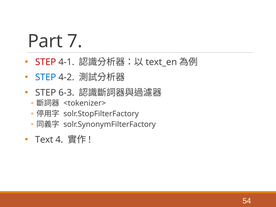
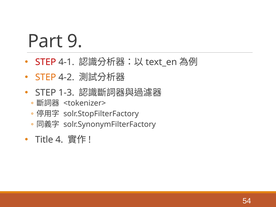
7: 7 -> 9
STEP at (46, 77) colour: blue -> orange
6-3: 6-3 -> 1-3
Text: Text -> Title
